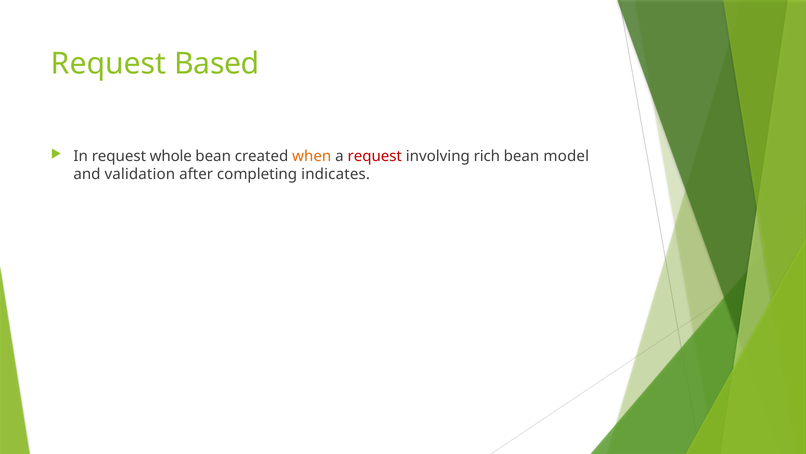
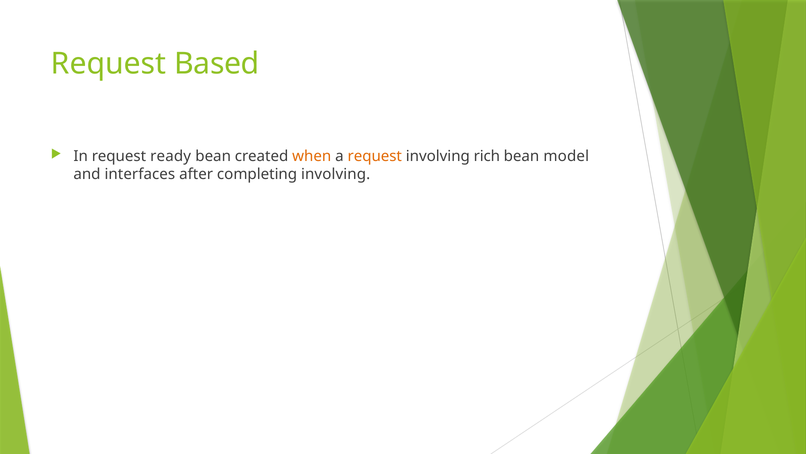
whole: whole -> ready
request at (375, 156) colour: red -> orange
validation: validation -> interfaces
completing indicates: indicates -> involving
